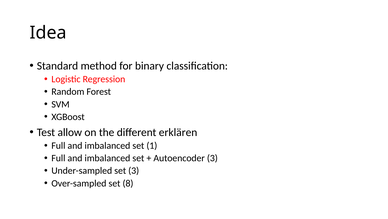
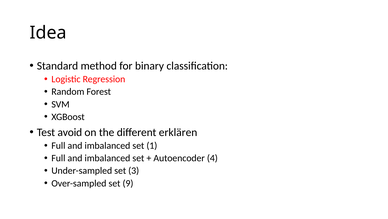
allow: allow -> avoid
Autoencoder 3: 3 -> 4
8: 8 -> 9
